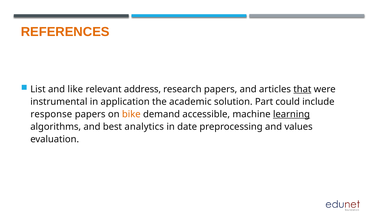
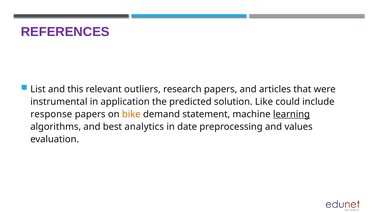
REFERENCES colour: orange -> purple
like: like -> this
address: address -> outliers
that underline: present -> none
academic: academic -> predicted
Part: Part -> Like
accessible: accessible -> statement
